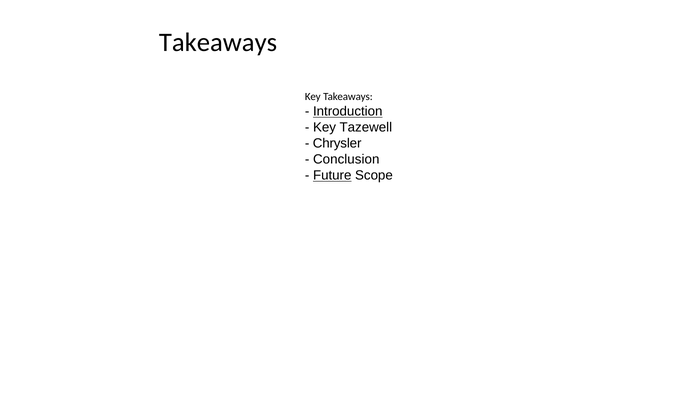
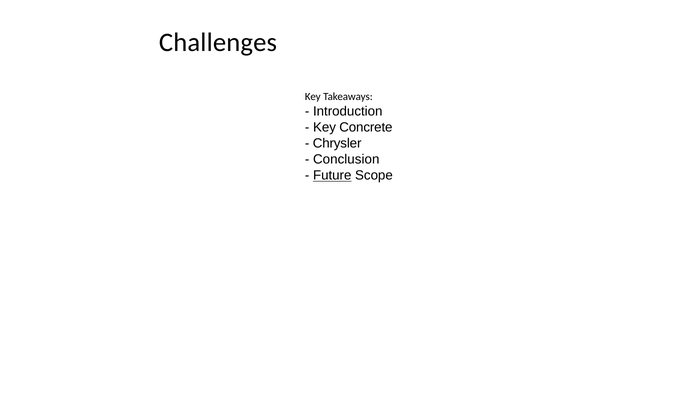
Takeaways at (218, 42): Takeaways -> Challenges
Introduction underline: present -> none
Tazewell: Tazewell -> Concrete
